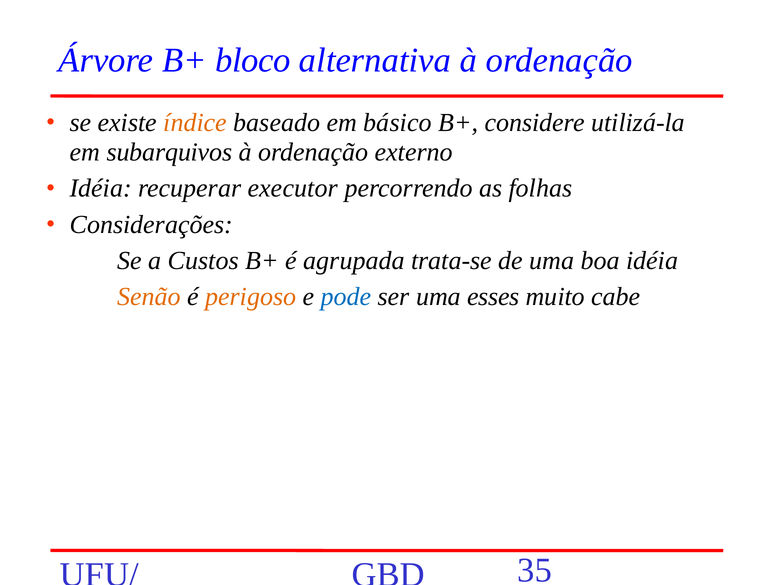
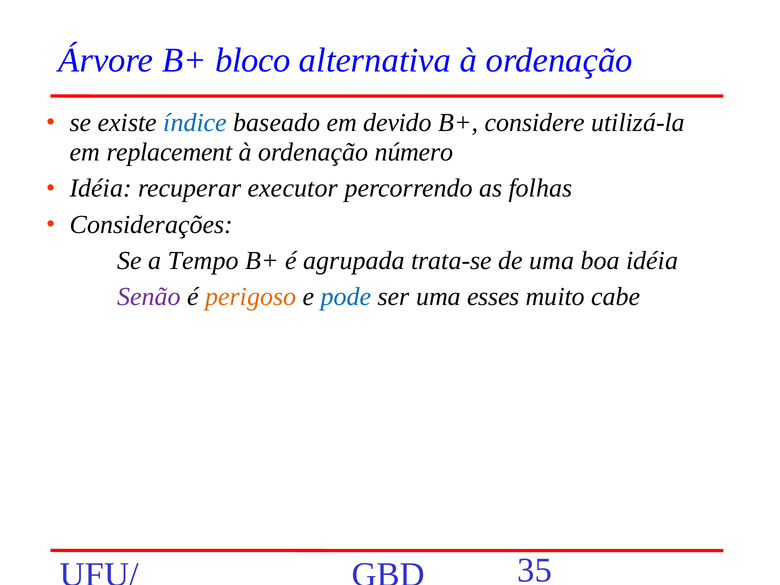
índice colour: orange -> blue
básico: básico -> devido
subarquivos: subarquivos -> replacement
externo: externo -> número
Custos: Custos -> Tempo
Senão colour: orange -> purple
